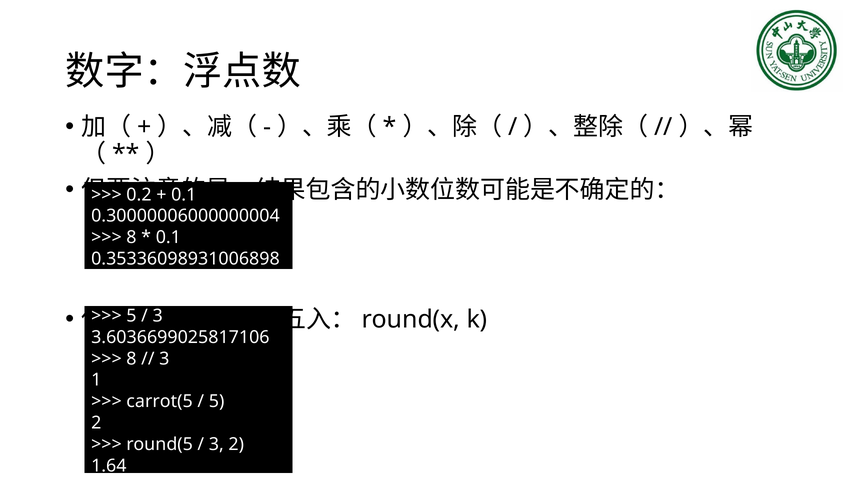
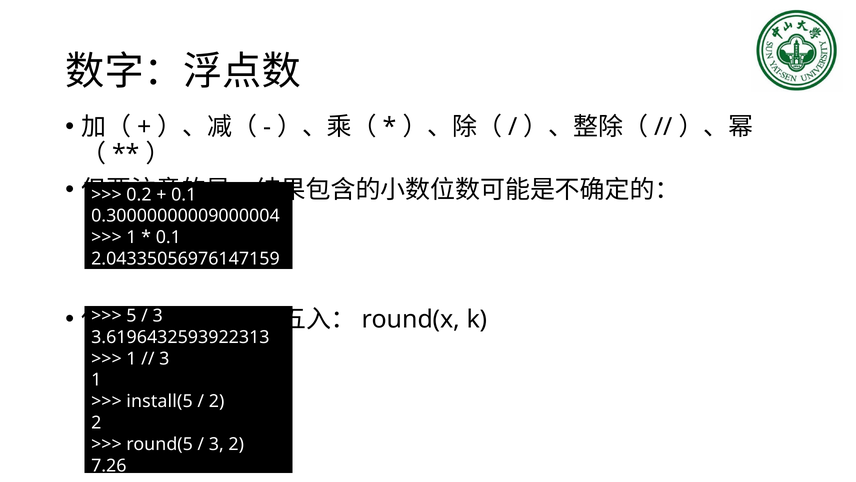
0.30000006000000004: 0.30000006000000004 -> 0.30000000009000004
8 at (131, 237): 8 -> 1
0.35336098931006898: 0.35336098931006898 -> 2.04335056976147159
3.6036699025817106: 3.6036699025817106 -> 3.6196432593922313
8 at (131, 358): 8 -> 1
carrot(5: carrot(5 -> install(5
5 at (217, 401): 5 -> 2
1.64: 1.64 -> 7.26
